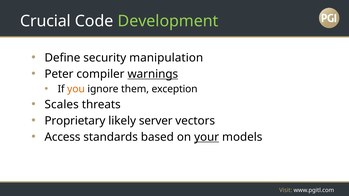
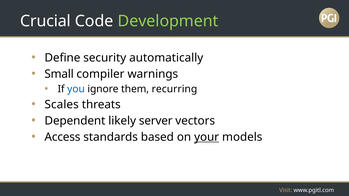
manipulation: manipulation -> automatically
Peter: Peter -> Small
warnings underline: present -> none
you colour: orange -> blue
exception: exception -> recurring
Proprietary: Proprietary -> Dependent
